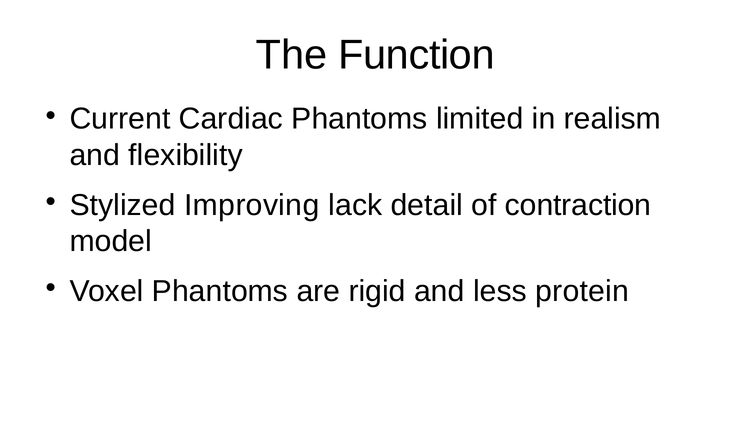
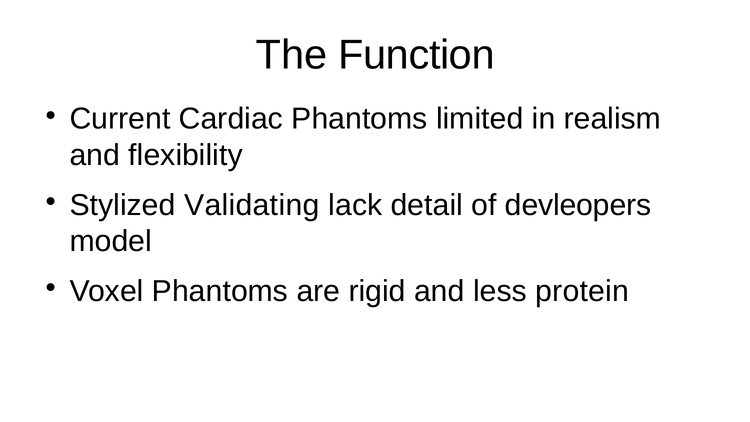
Improving: Improving -> Validating
contraction: contraction -> devleopers
